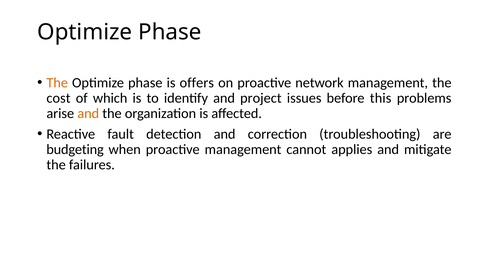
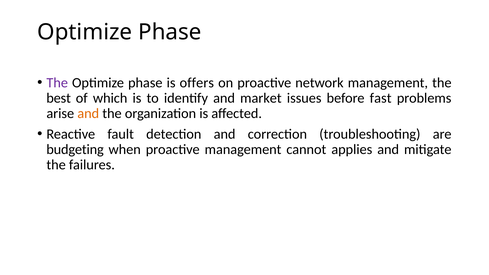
The at (57, 83) colour: orange -> purple
cost: cost -> best
project: project -> market
this: this -> fast
